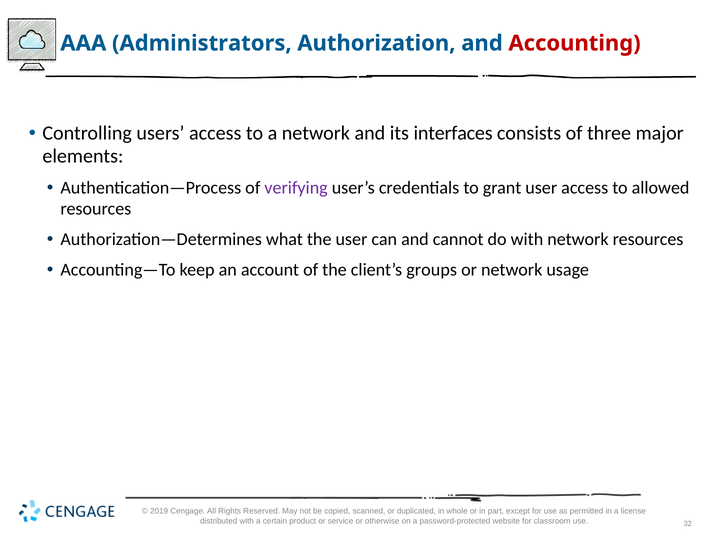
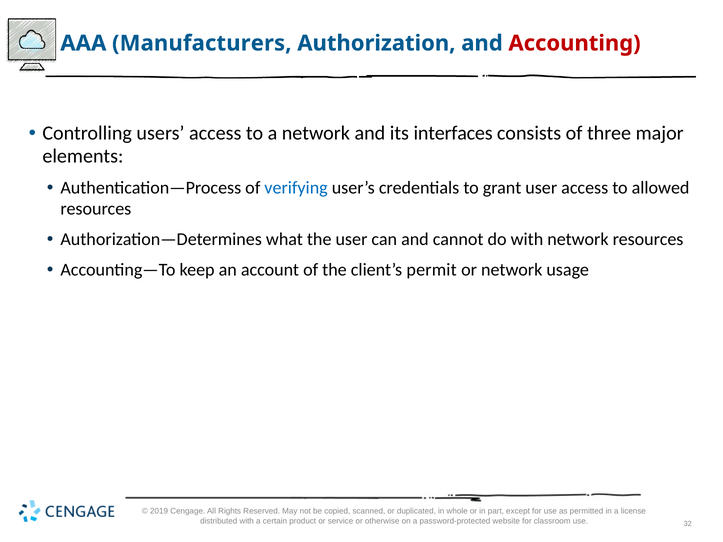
Administrators: Administrators -> Manufacturers
verifying colour: purple -> blue
groups: groups -> permit
